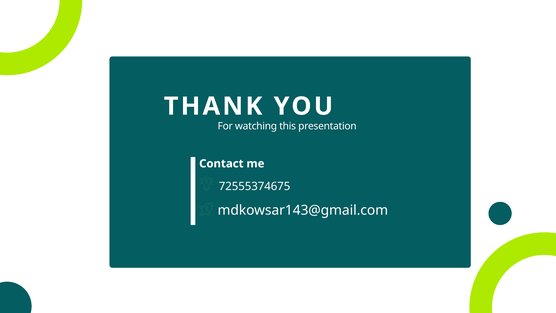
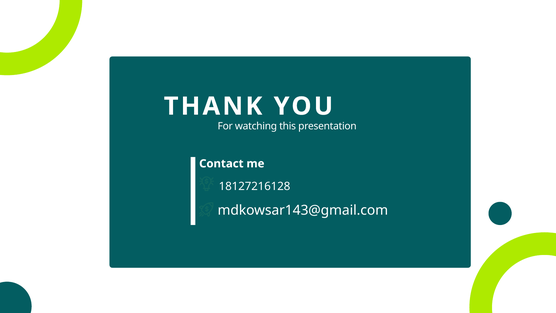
72555374675: 72555374675 -> 18127216128
